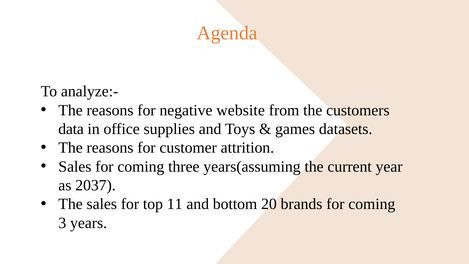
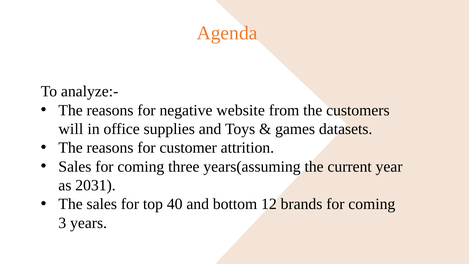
data: data -> will
2037: 2037 -> 2031
11: 11 -> 40
20: 20 -> 12
